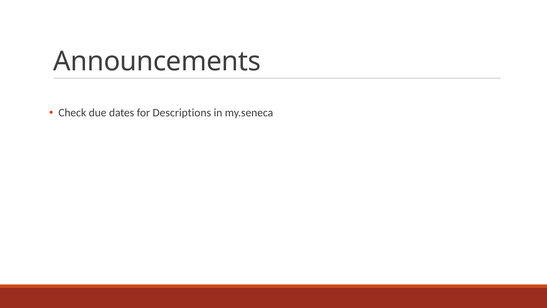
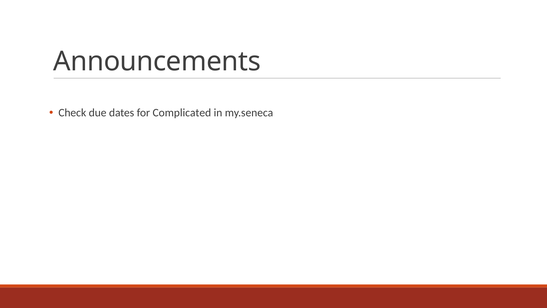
Descriptions: Descriptions -> Complicated
